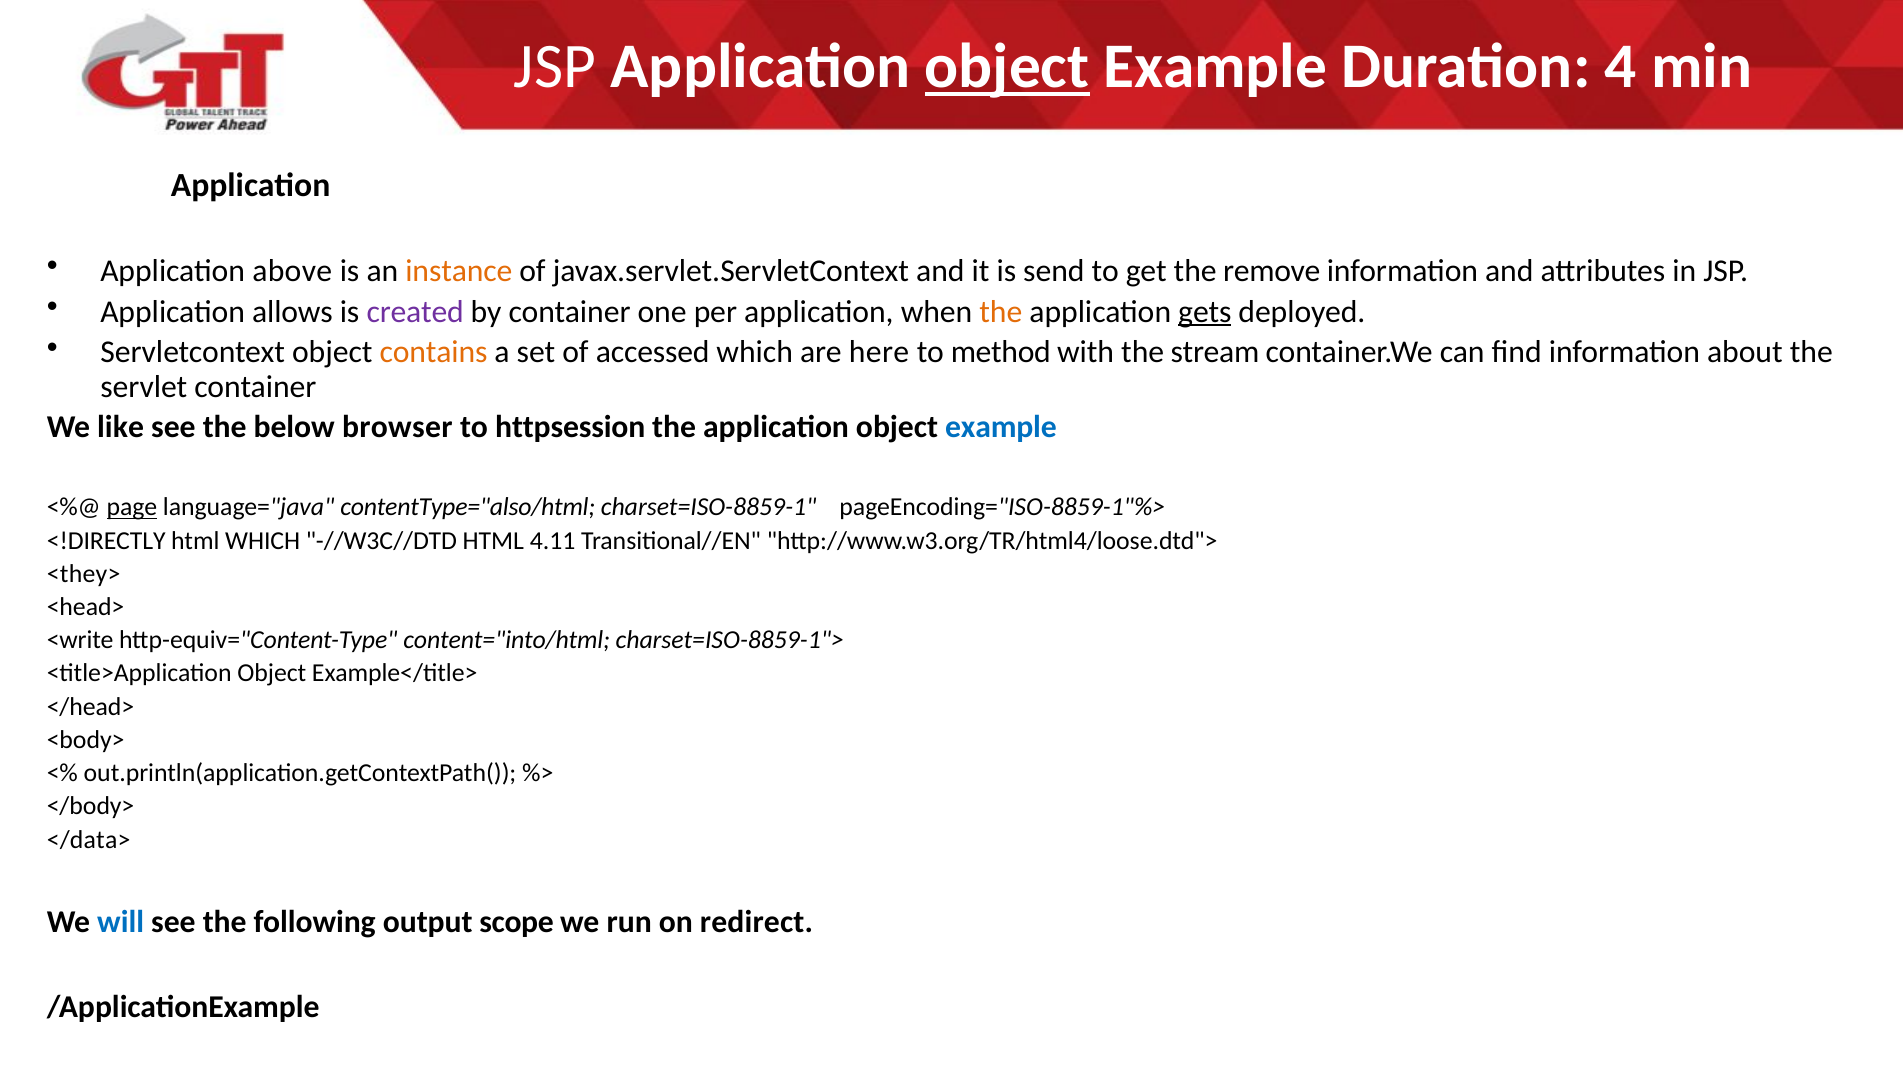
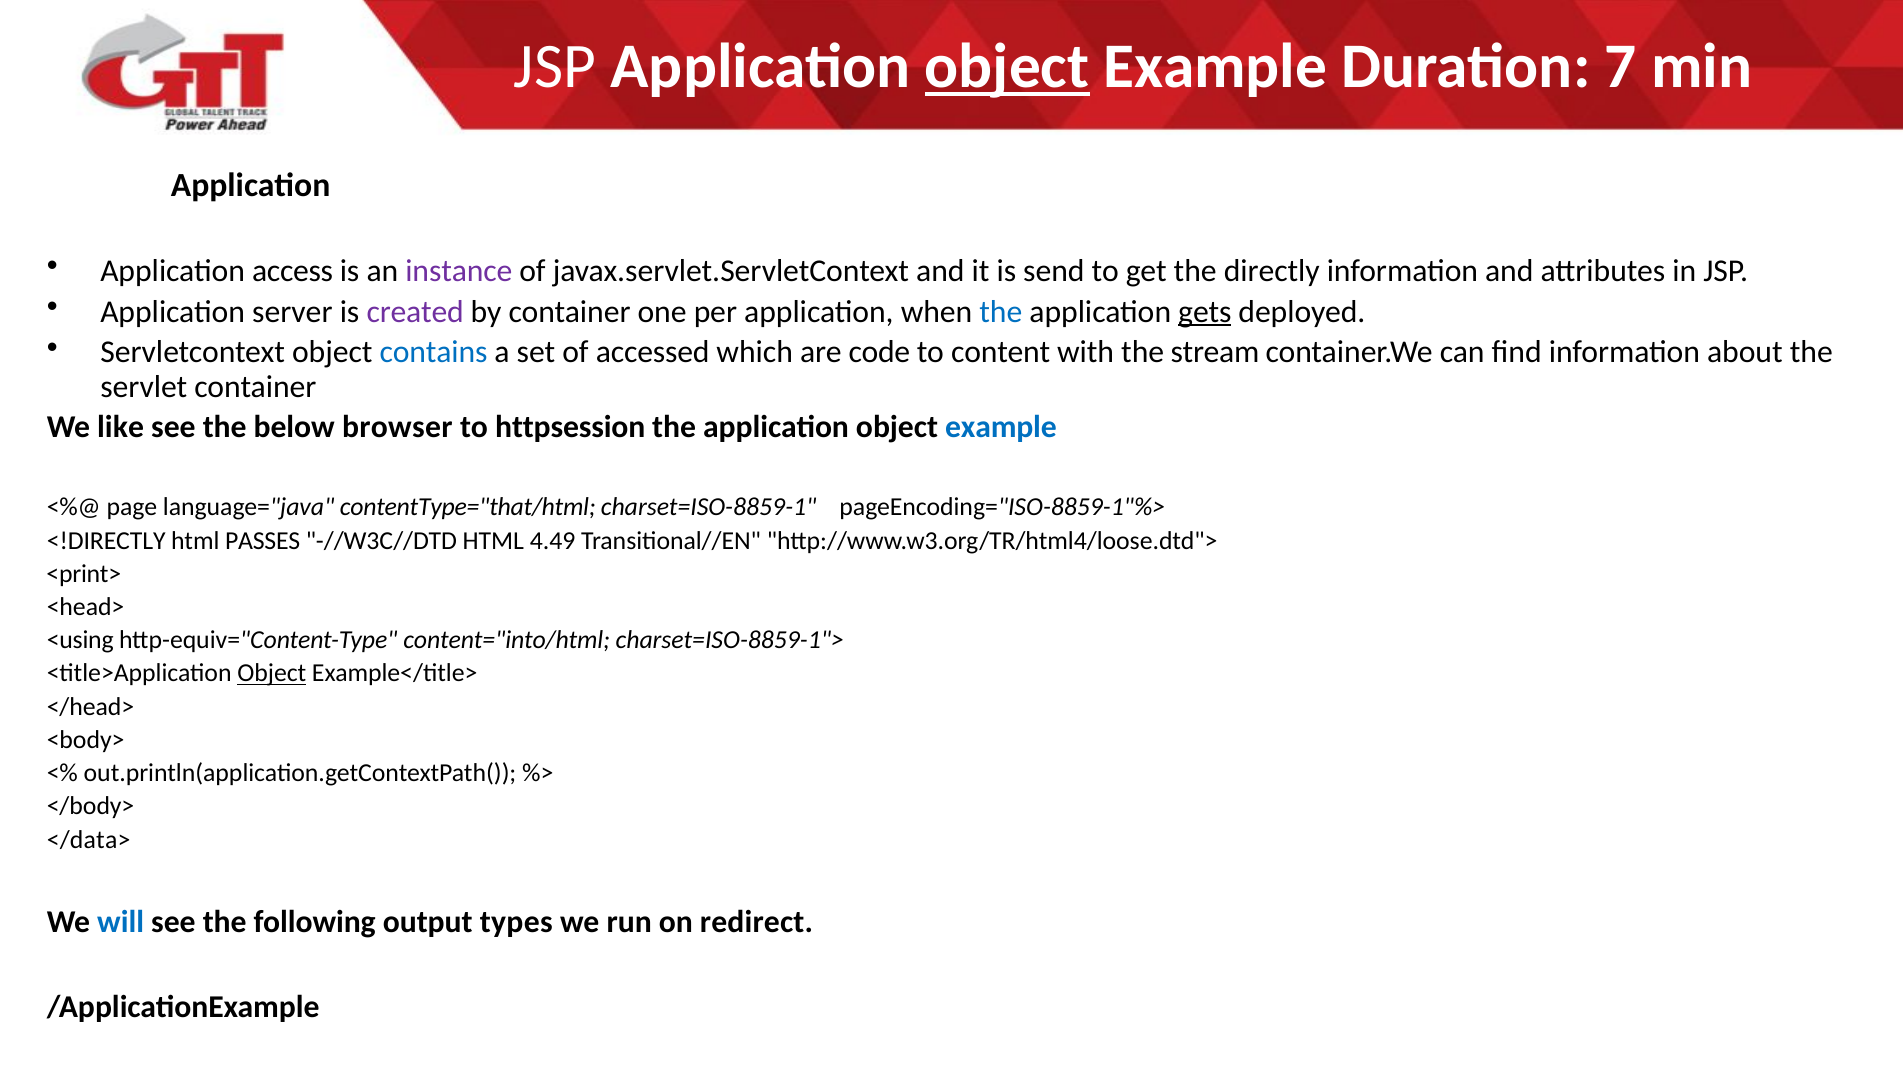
4: 4 -> 7
above: above -> access
instance colour: orange -> purple
remove: remove -> directly
allows: allows -> server
the at (1001, 312) colour: orange -> blue
contains colour: orange -> blue
here: here -> code
method: method -> content
page underline: present -> none
contentType="also/html: contentType="also/html -> contentType="that/html
html WHICH: WHICH -> PASSES
4.11: 4.11 -> 4.49
<they>: <they> -> <print>
<write: <write -> <using
Object at (272, 673) underline: none -> present
scope: scope -> types
